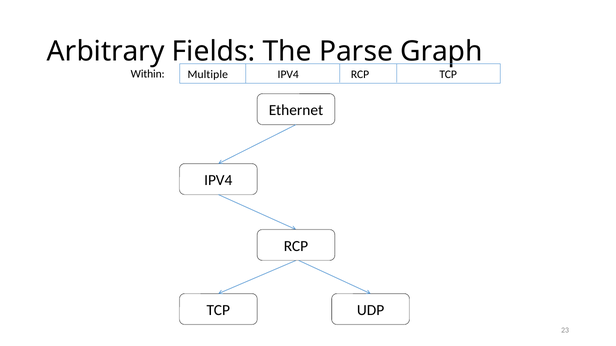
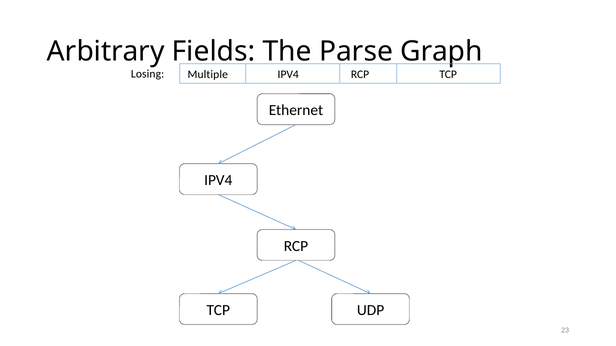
Within: Within -> Losing
